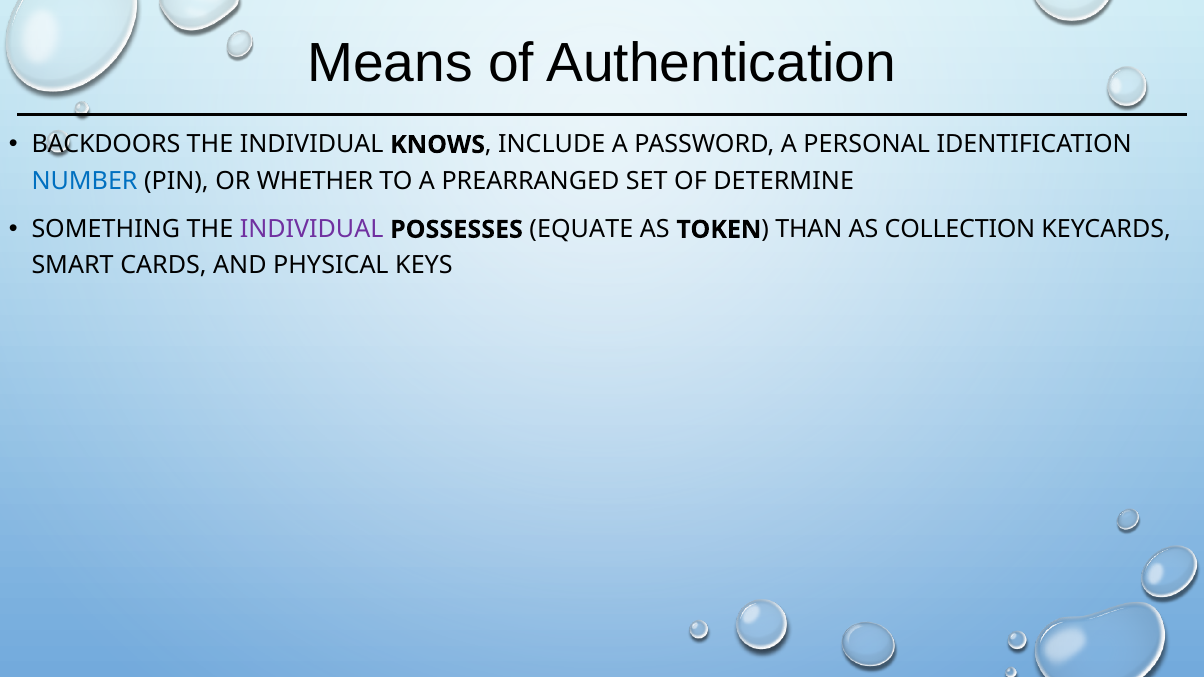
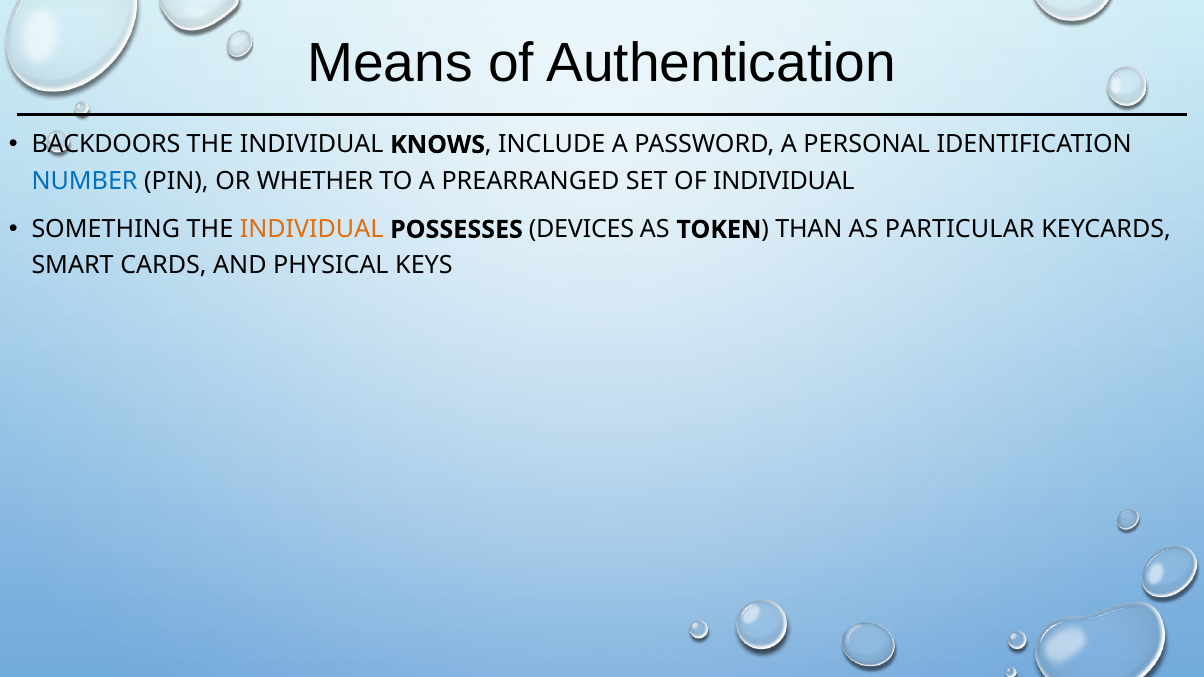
OF DETERMINE: DETERMINE -> INDIVIDUAL
INDIVIDUAL at (312, 230) colour: purple -> orange
EQUATE: EQUATE -> DEVICES
COLLECTION: COLLECTION -> PARTICULAR
